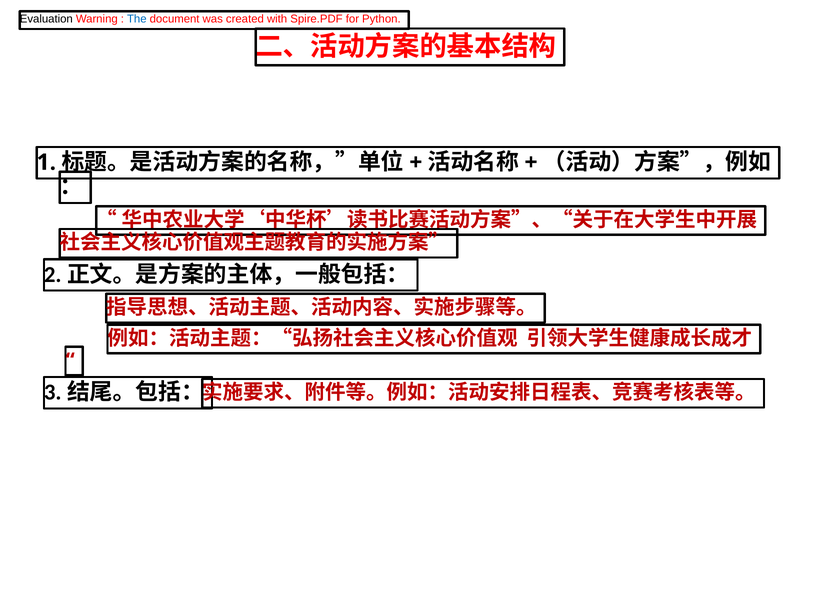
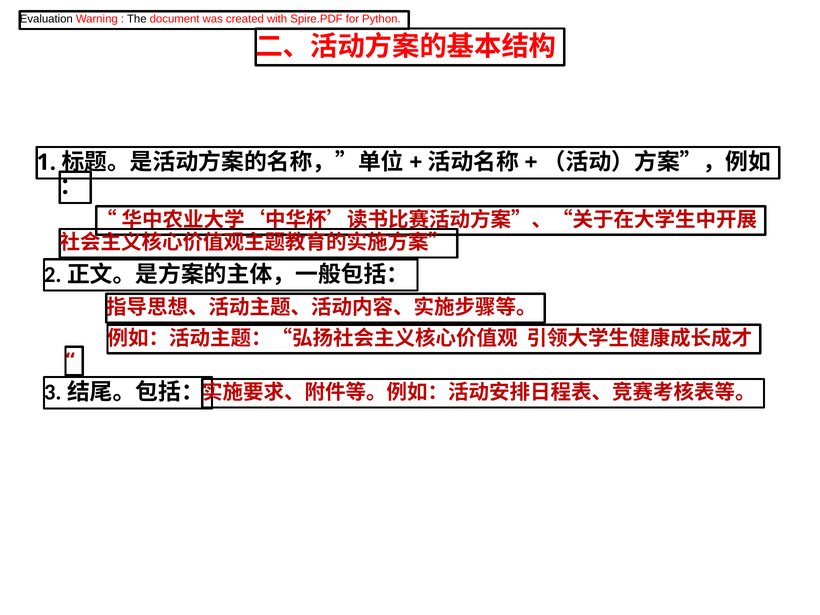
The colour: blue -> black
